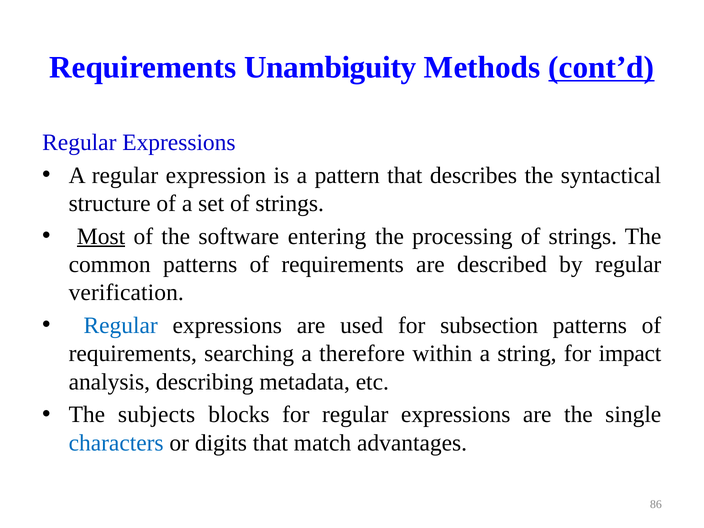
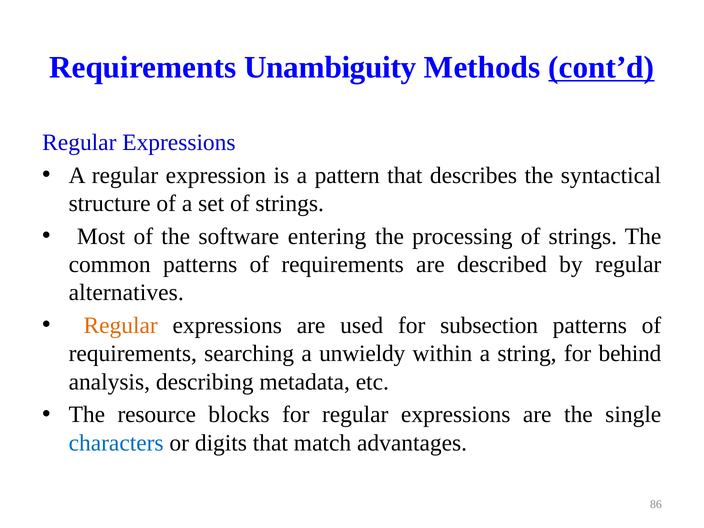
Most underline: present -> none
verification: verification -> alternatives
Regular at (121, 325) colour: blue -> orange
therefore: therefore -> unwieldy
impact: impact -> behind
subjects: subjects -> resource
